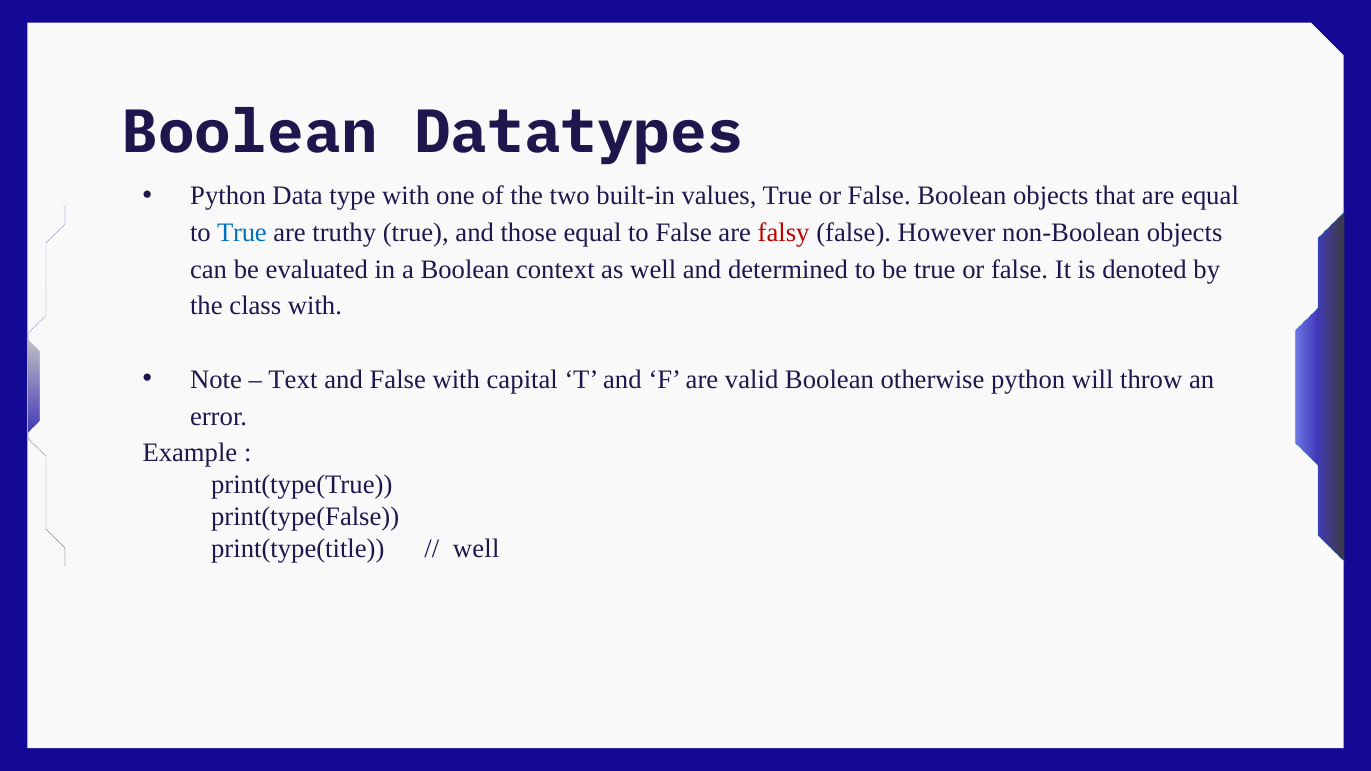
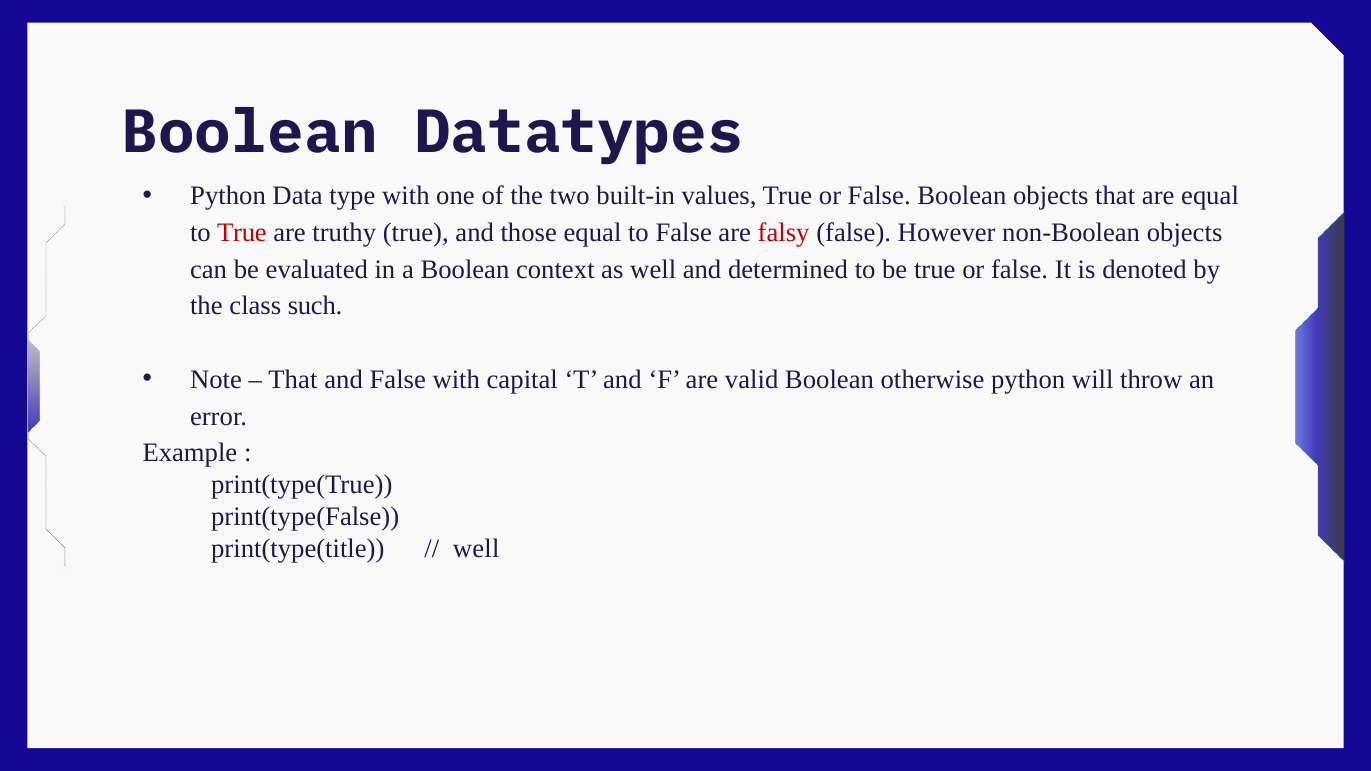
True at (242, 233) colour: blue -> red
class with: with -> such
Text at (293, 380): Text -> That
